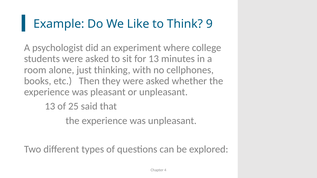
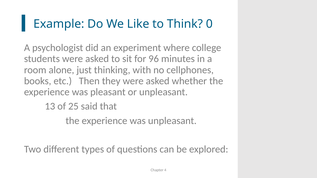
9: 9 -> 0
for 13: 13 -> 96
